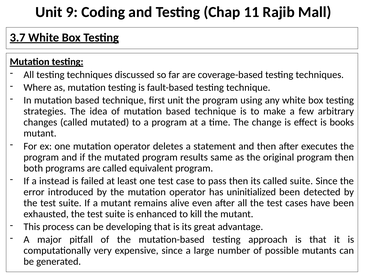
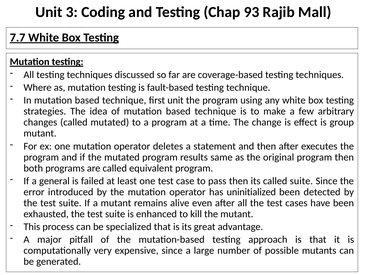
9: 9 -> 3
11: 11 -> 93
3.7: 3.7 -> 7.7
books: books -> group
instead: instead -> general
developing: developing -> specialized
